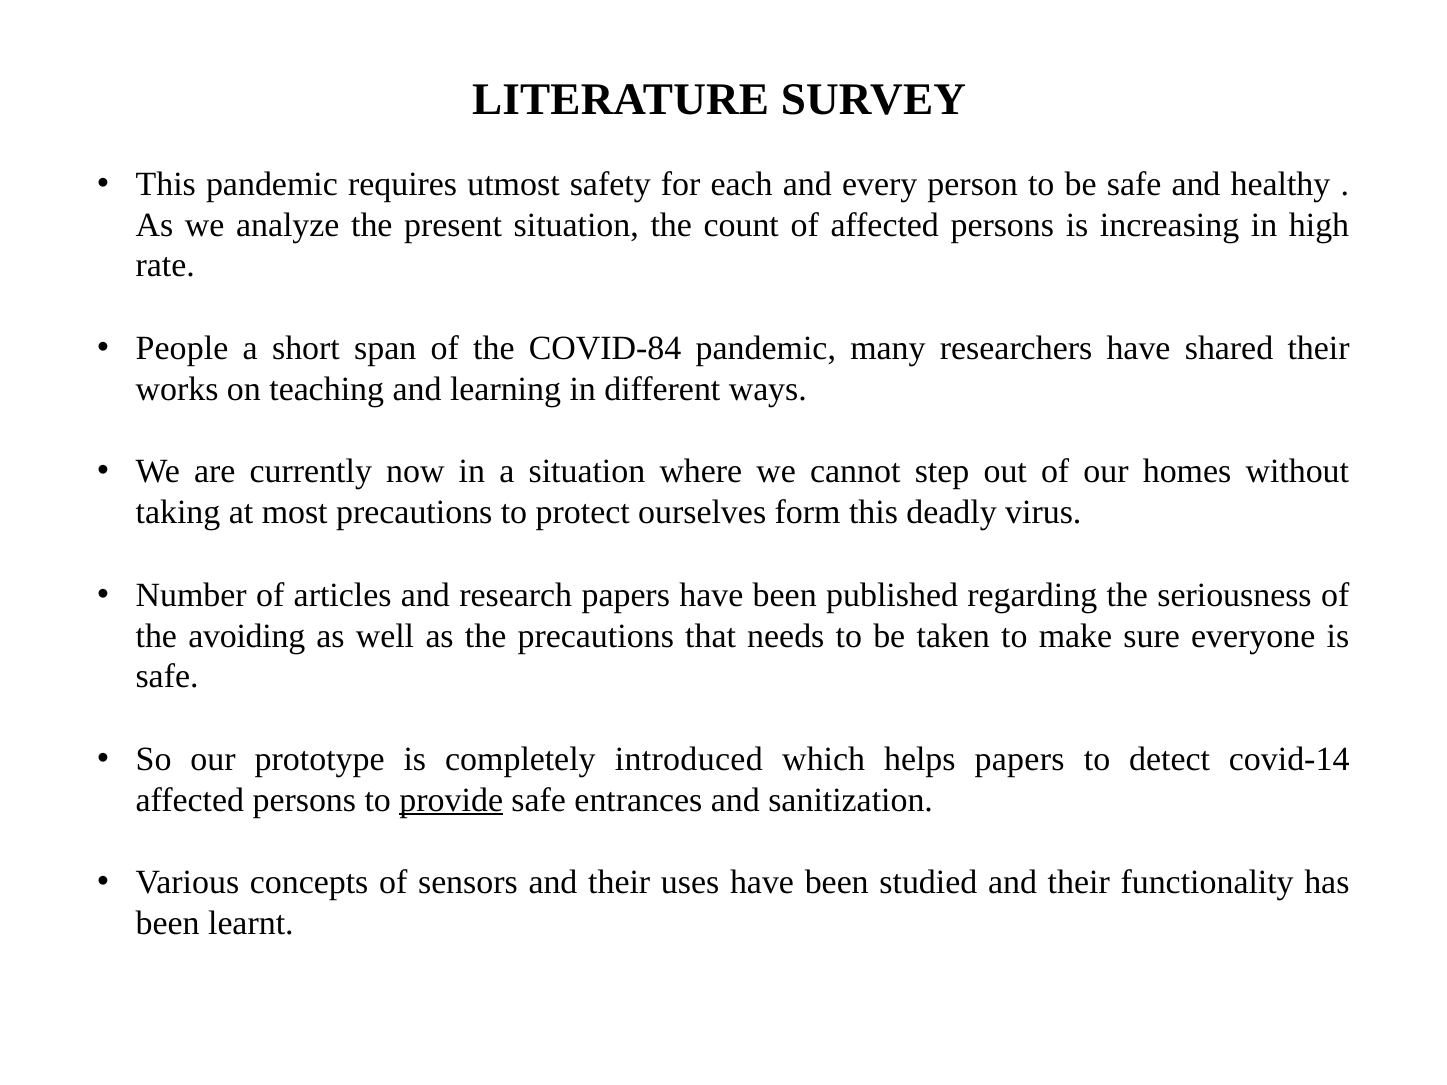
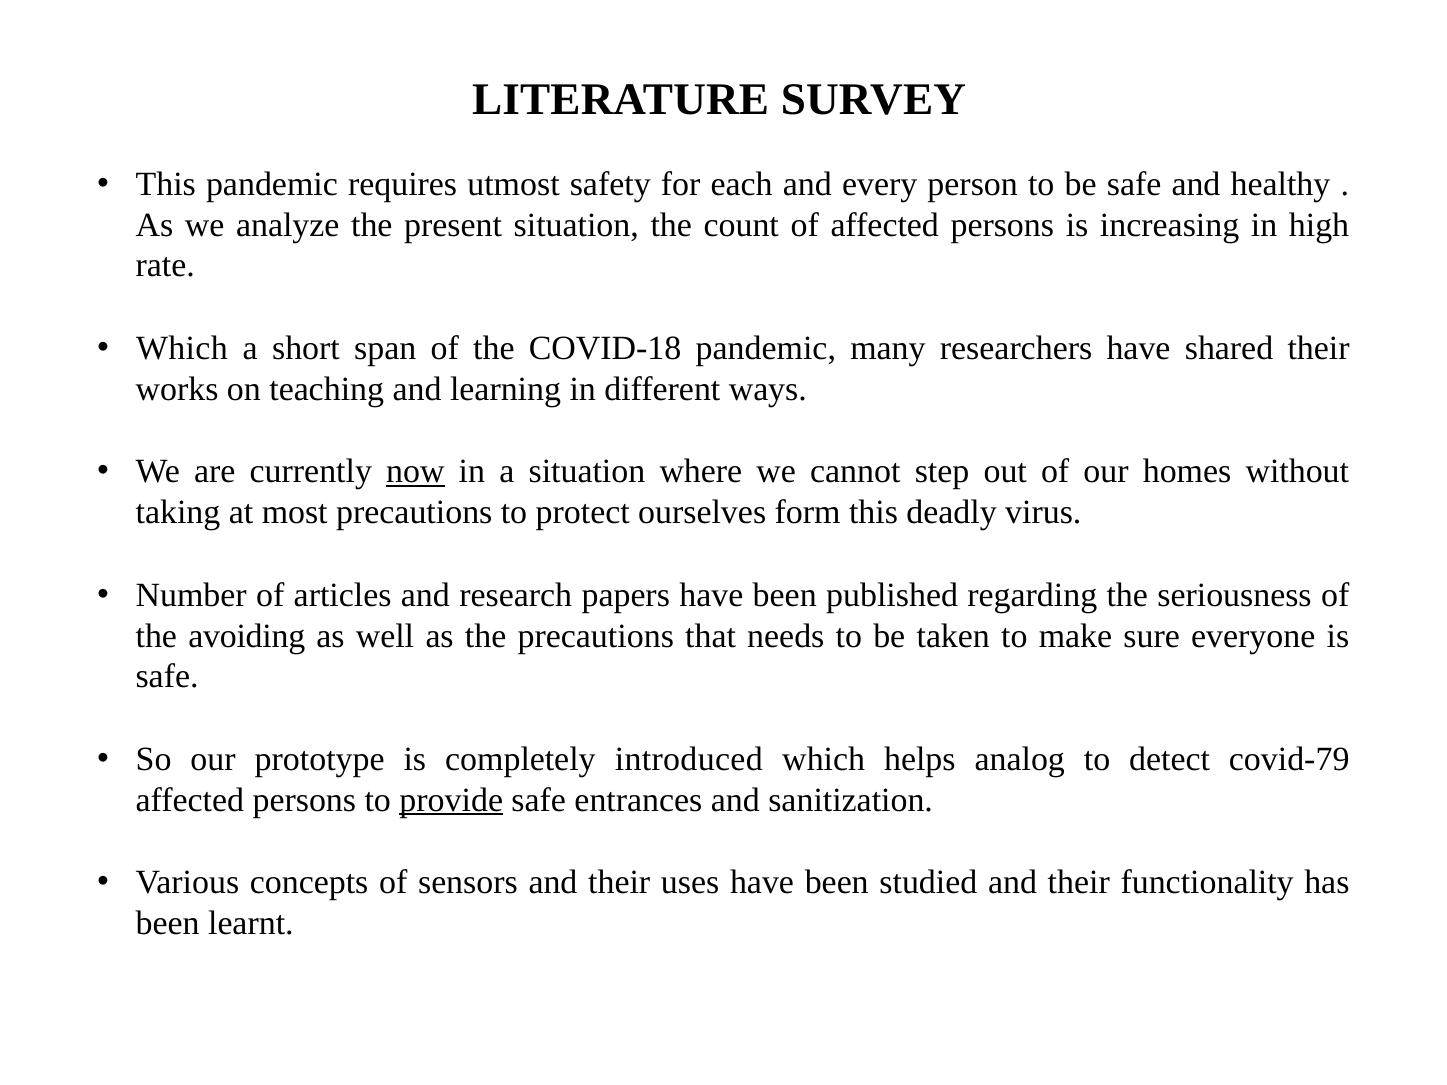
People at (182, 349): People -> Which
COVID-84: COVID-84 -> COVID-18
now underline: none -> present
helps papers: papers -> analog
covid-14: covid-14 -> covid-79
